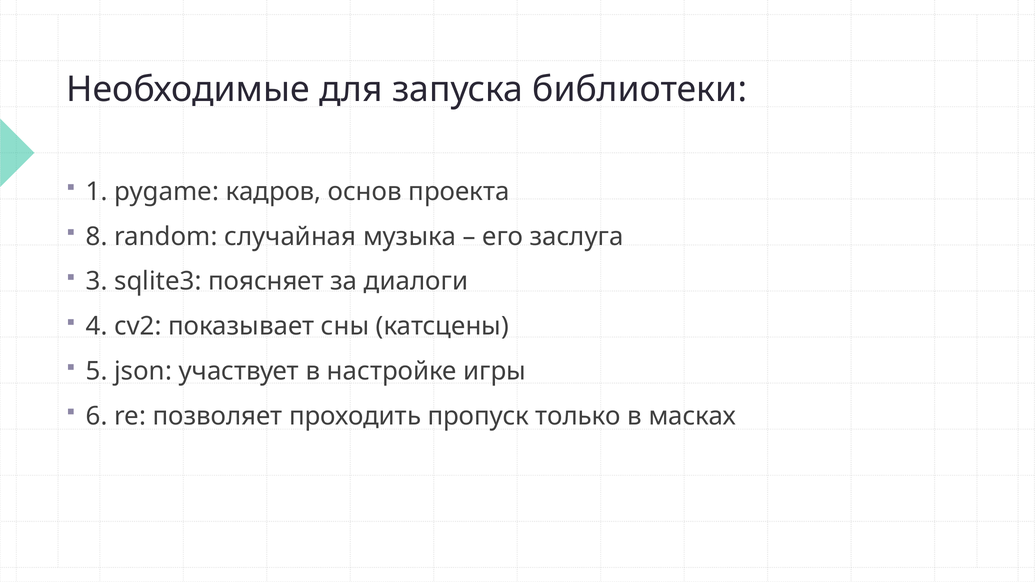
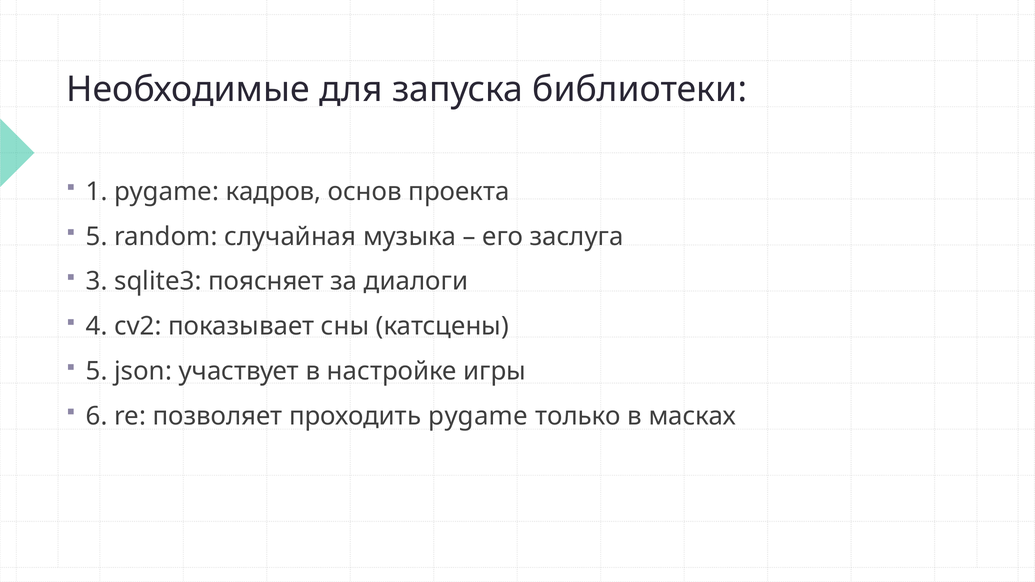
8 at (97, 237): 8 -> 5
проходить пропуск: пропуск -> pygame
